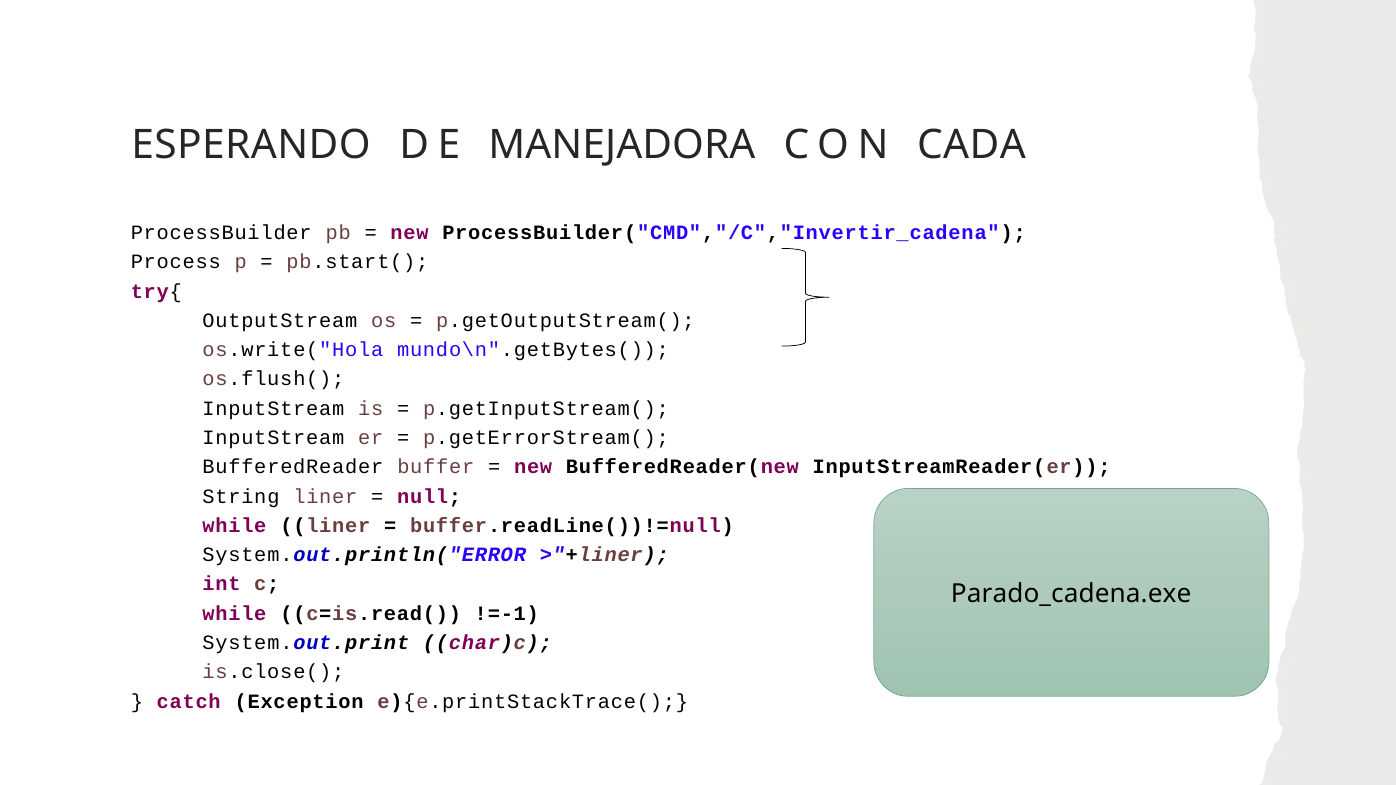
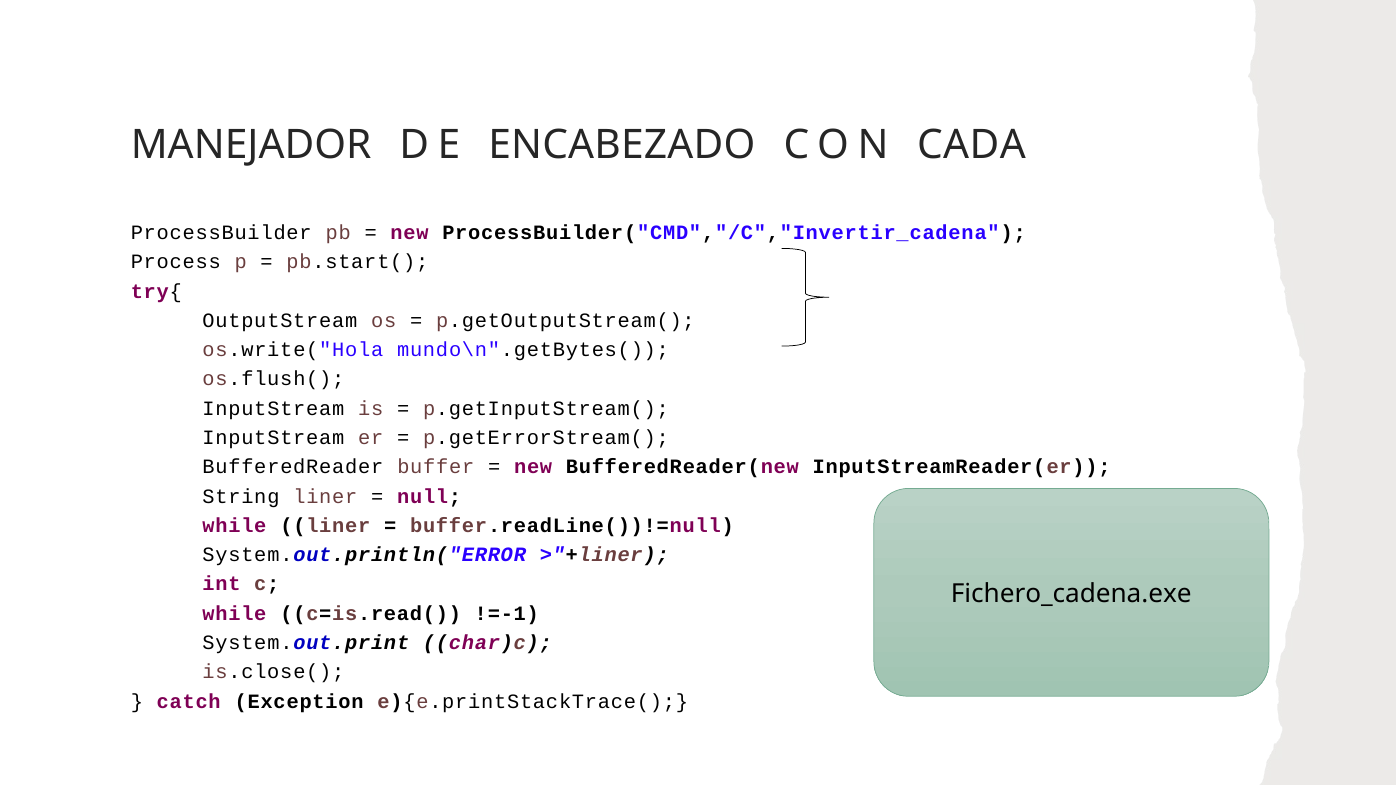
ESPERANDO: ESPERANDO -> MANEJADOR
MANEJADORA: MANEJADORA -> ENCABEZADO
Parado_cadena.exe: Parado_cadena.exe -> Fichero_cadena.exe
